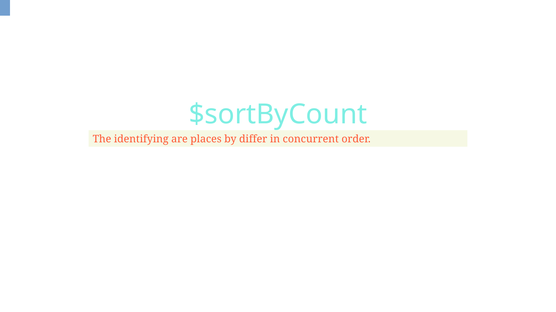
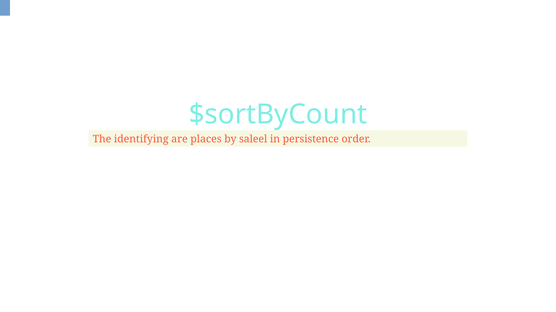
differ: differ -> saleel
concurrent: concurrent -> persistence
